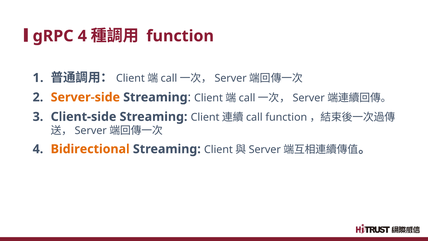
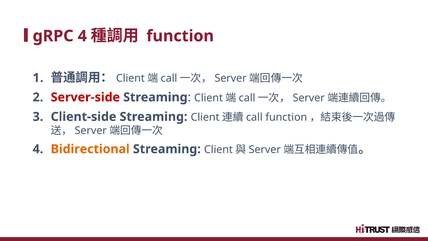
Server-side colour: orange -> red
